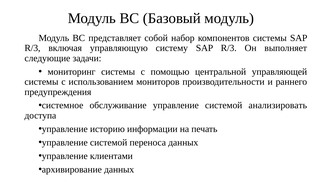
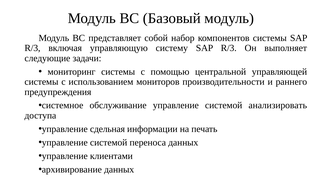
историю: историю -> сдельная
